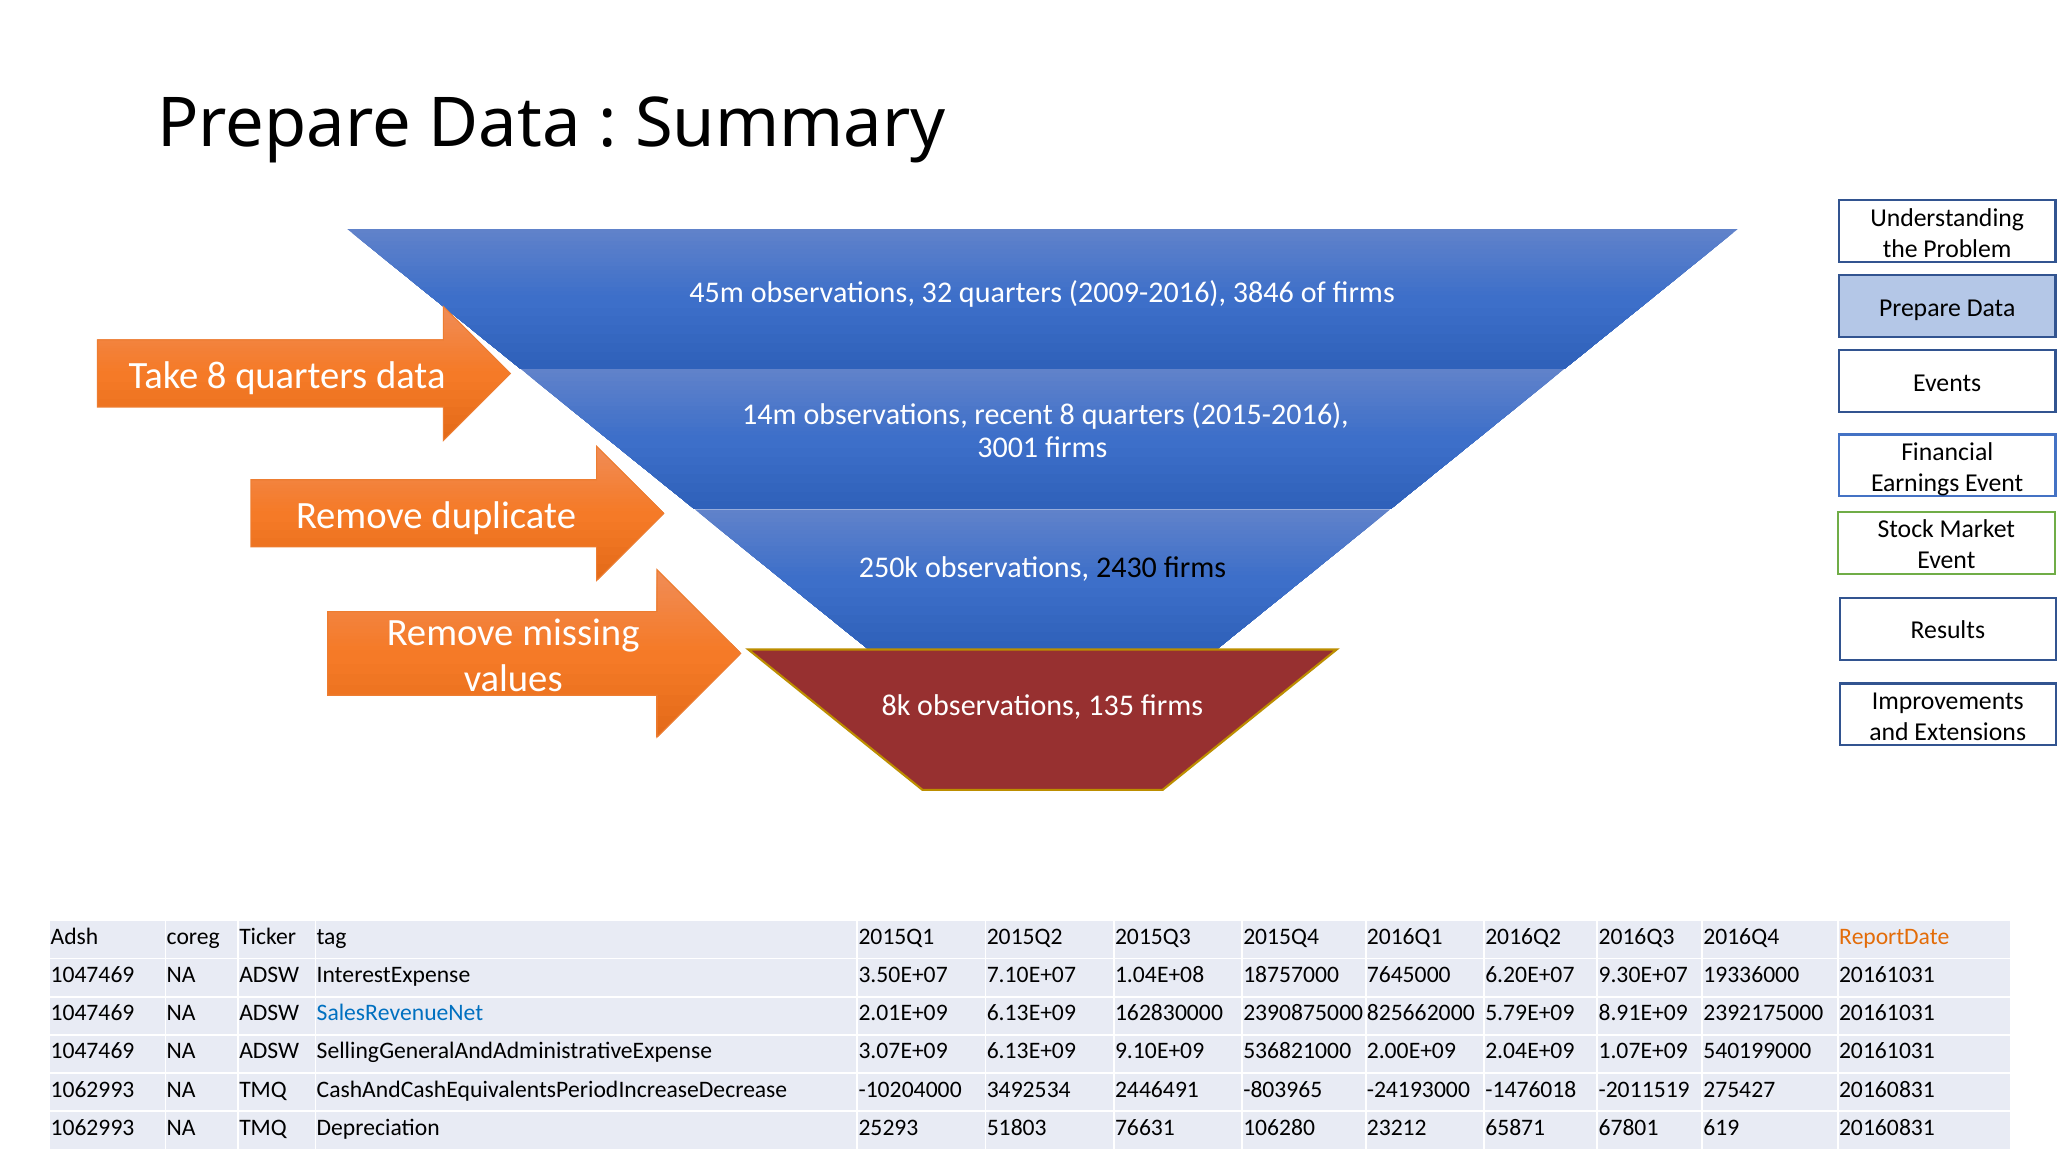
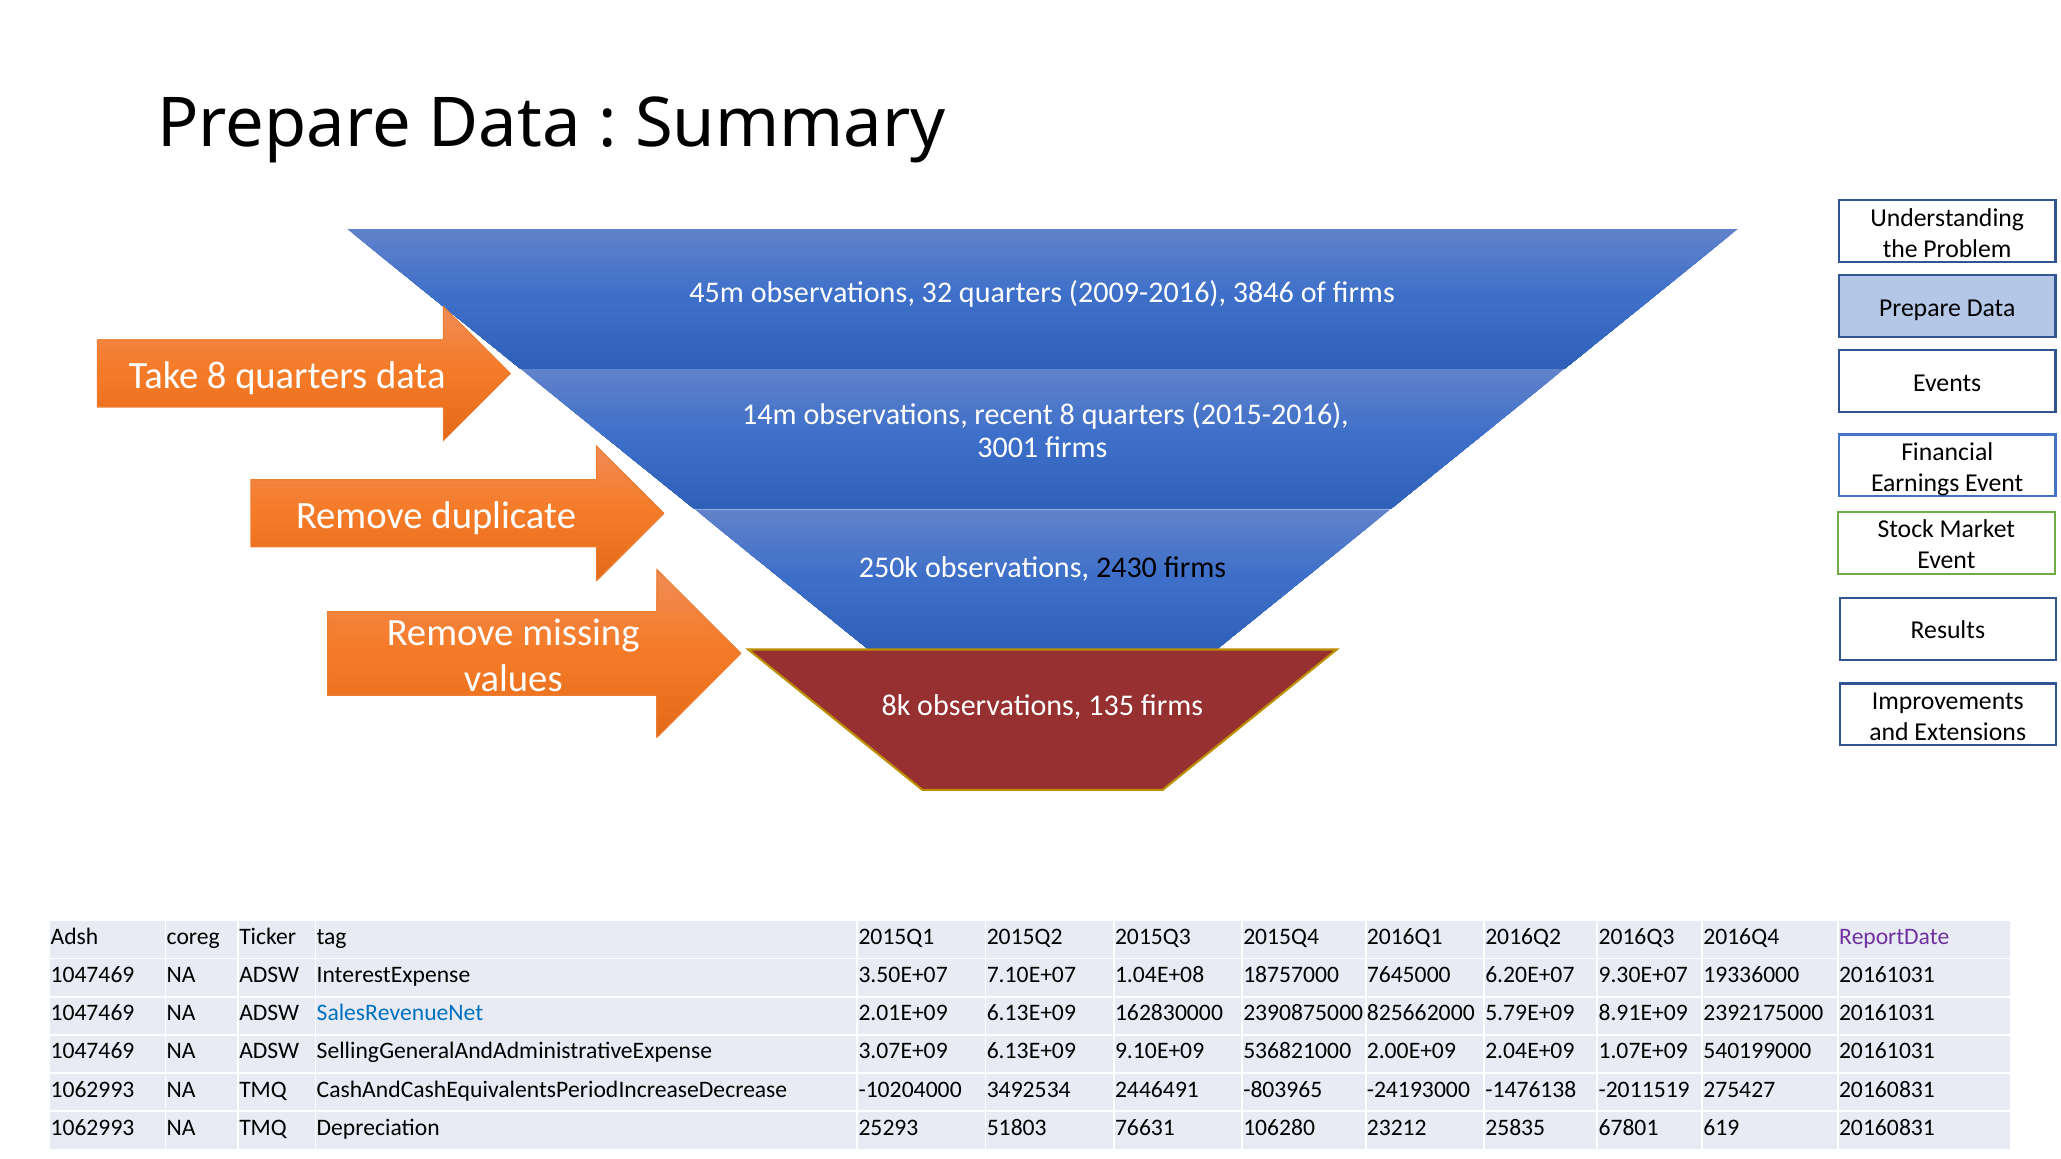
ReportDate colour: orange -> purple
-1476018: -1476018 -> -1476138
65871: 65871 -> 25835
